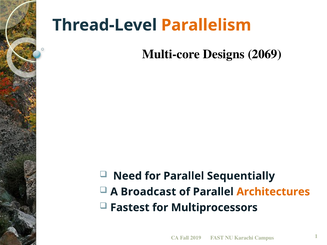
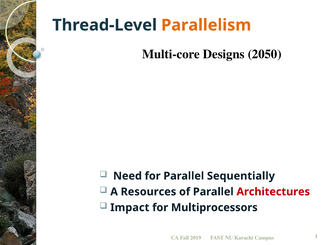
2069: 2069 -> 2050
Broadcast: Broadcast -> Resources
Architectures colour: orange -> red
Fastest: Fastest -> Impact
